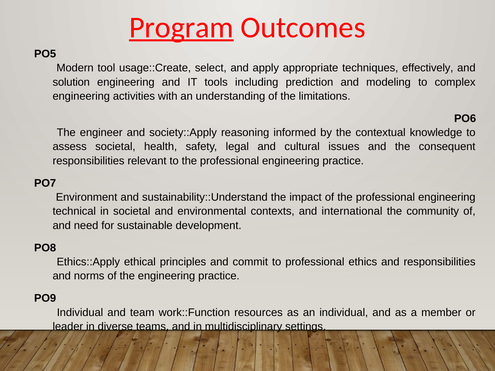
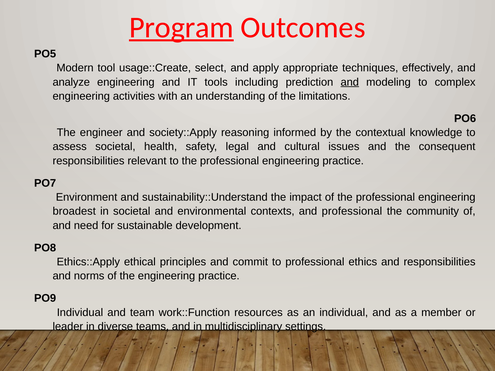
solution: solution -> analyze
and at (350, 82) underline: none -> present
technical: technical -> broadest
and international: international -> professional
